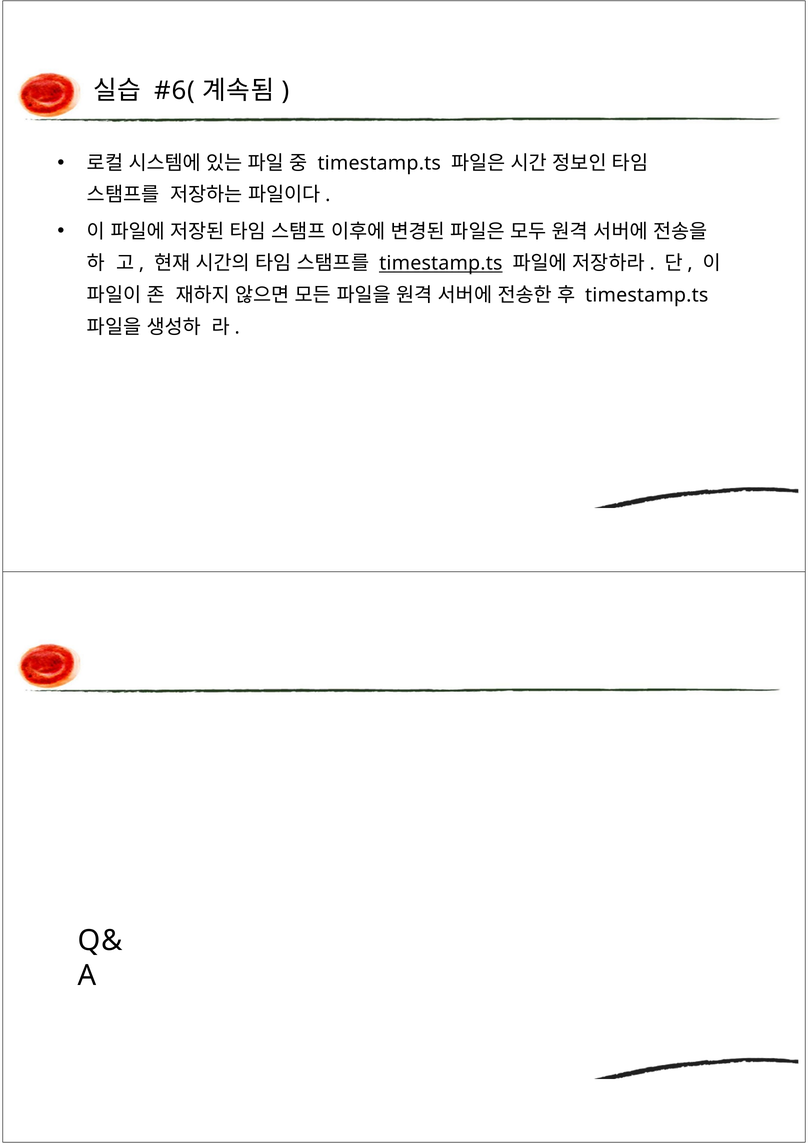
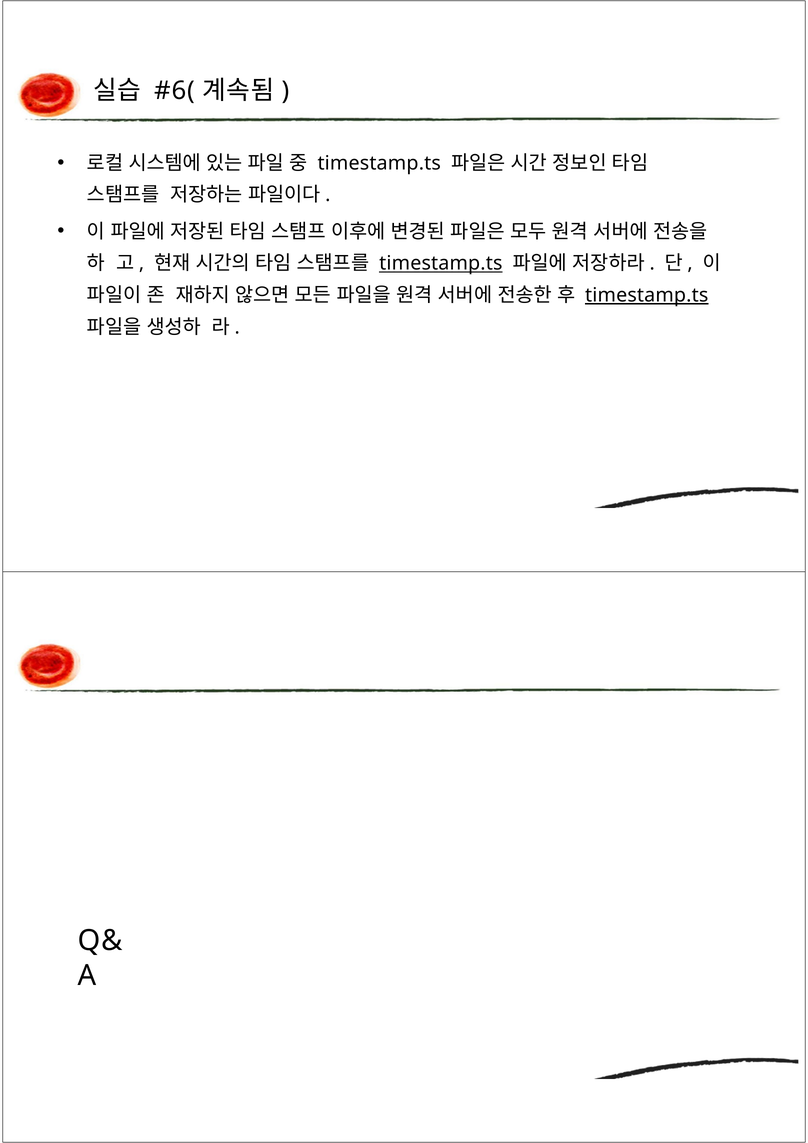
timestamp.ts at (647, 295) underline: none -> present
